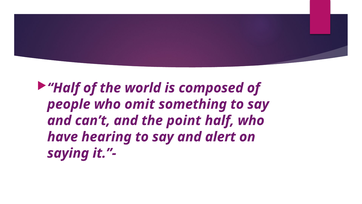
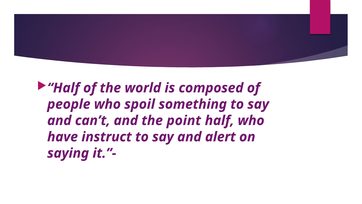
omit: omit -> spoil
hearing: hearing -> instruct
